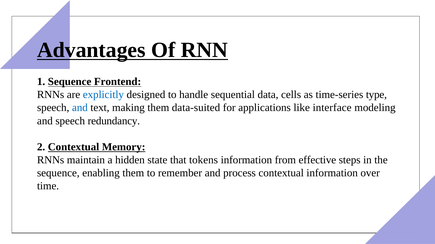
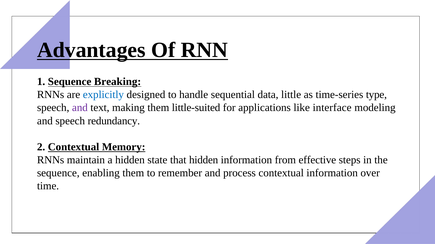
Frontend: Frontend -> Breaking
cells: cells -> little
and at (80, 108) colour: blue -> purple
data-suited: data-suited -> little-suited
that tokens: tokens -> hidden
